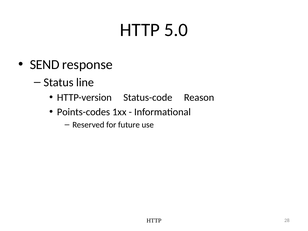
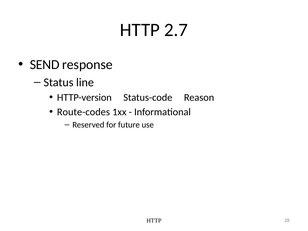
5.0: 5.0 -> 2.7
Points-codes: Points-codes -> Route-codes
